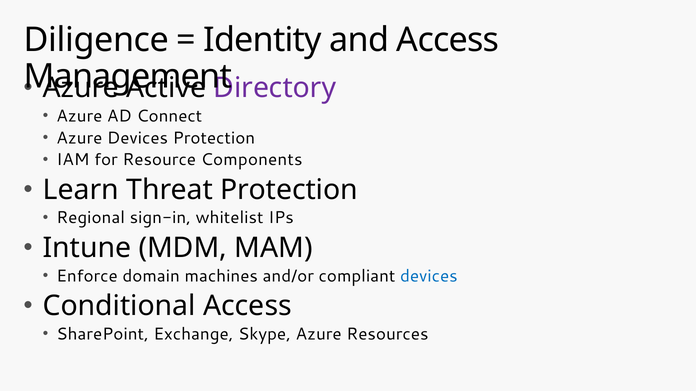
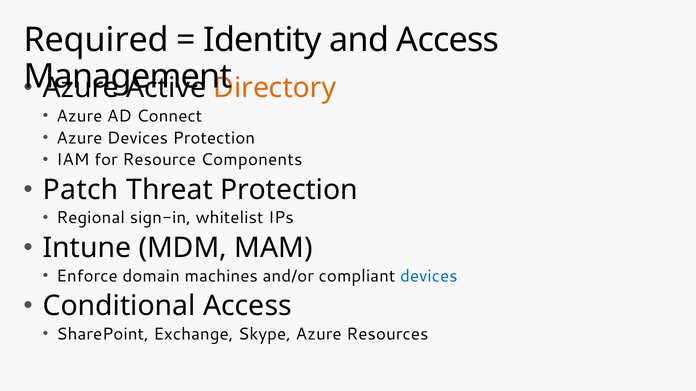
Diligence: Diligence -> Required
Directory colour: purple -> orange
Learn: Learn -> Patch
